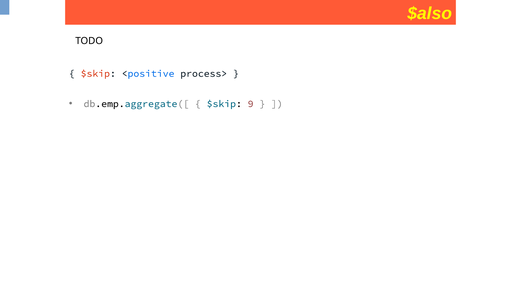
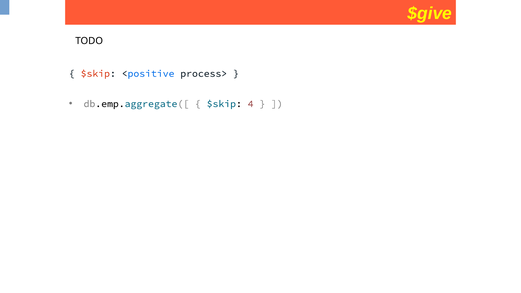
$also: $also -> $give
9: 9 -> 4
